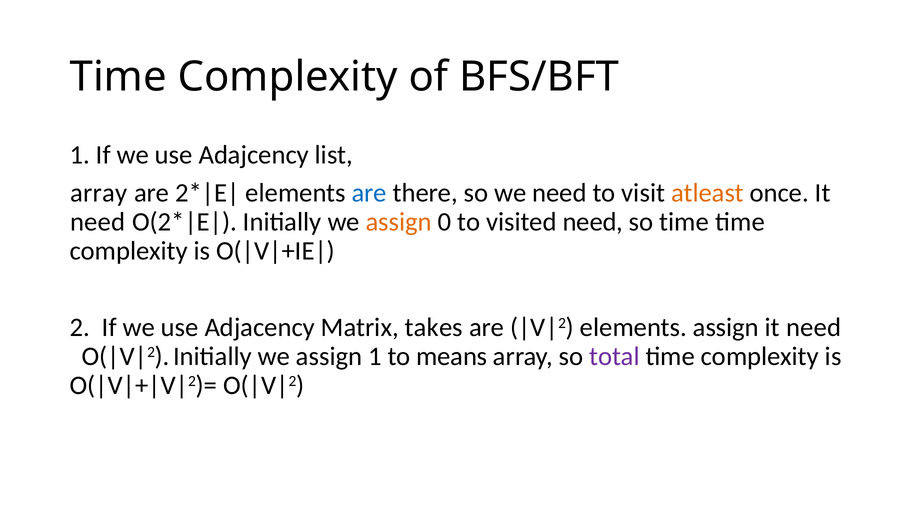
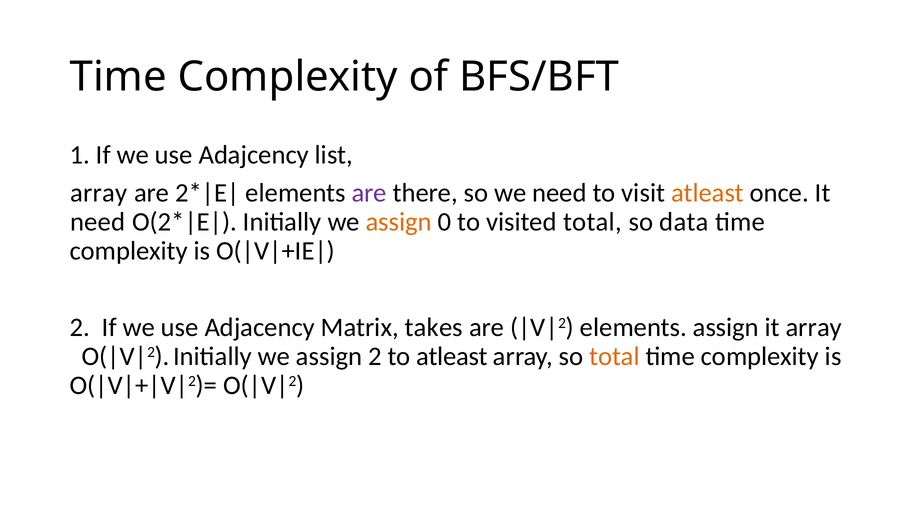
are at (369, 193) colour: blue -> purple
visited need: need -> total
so time: time -> data
need at (814, 327): need -> array
assign 1: 1 -> 2
to means: means -> atleast
total at (615, 356) colour: purple -> orange
